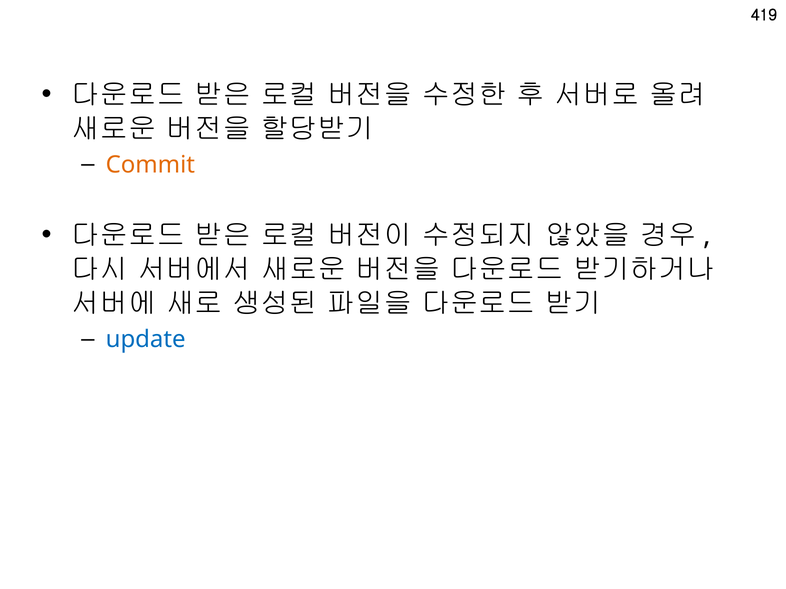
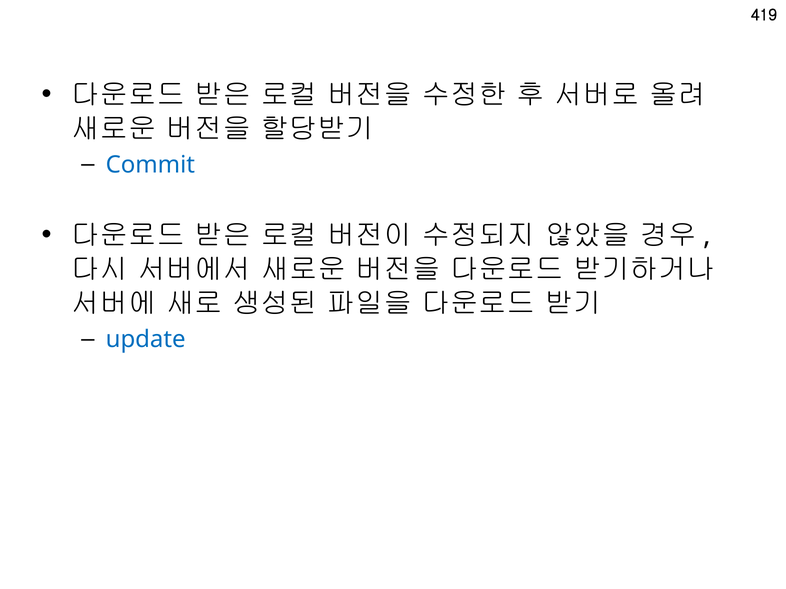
Commit colour: orange -> blue
